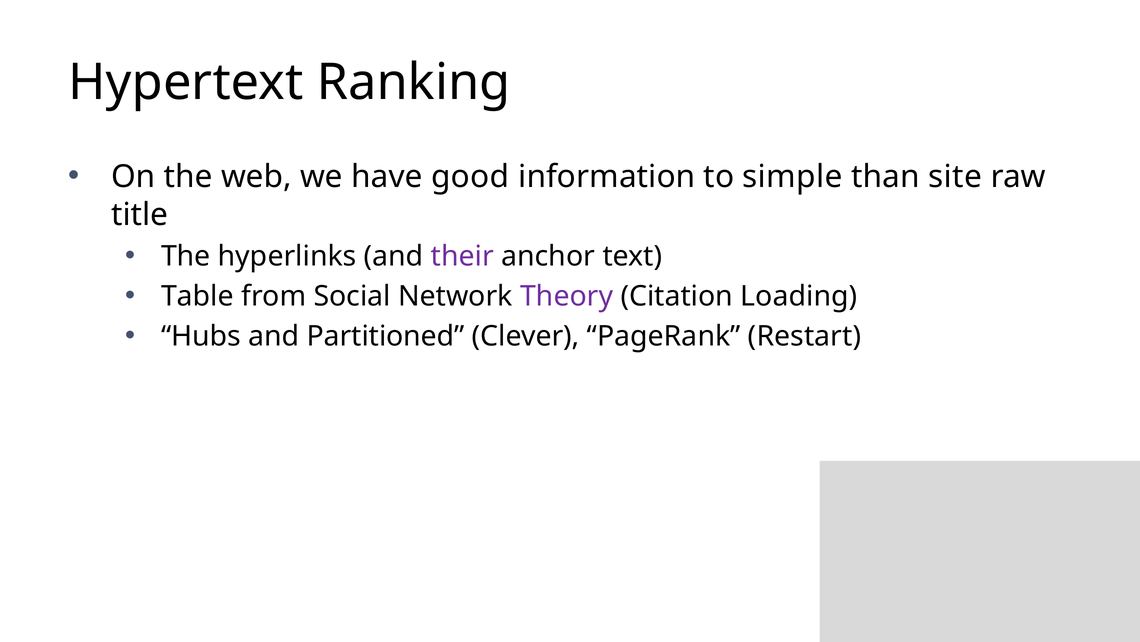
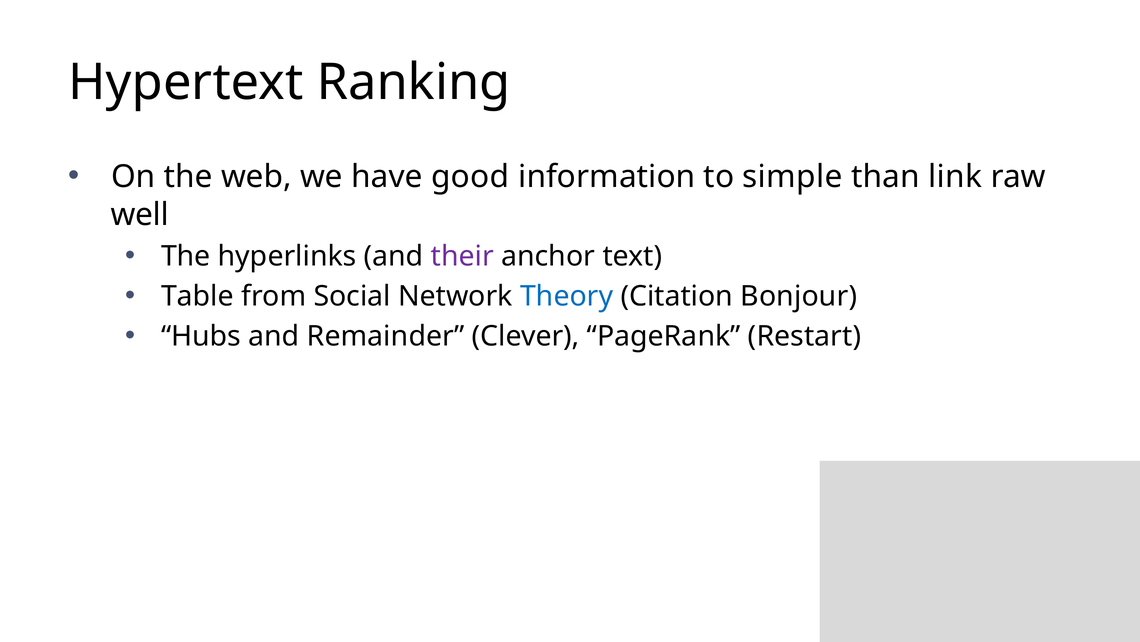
site: site -> link
title: title -> well
Theory colour: purple -> blue
Loading: Loading -> Bonjour
Partitioned: Partitioned -> Remainder
